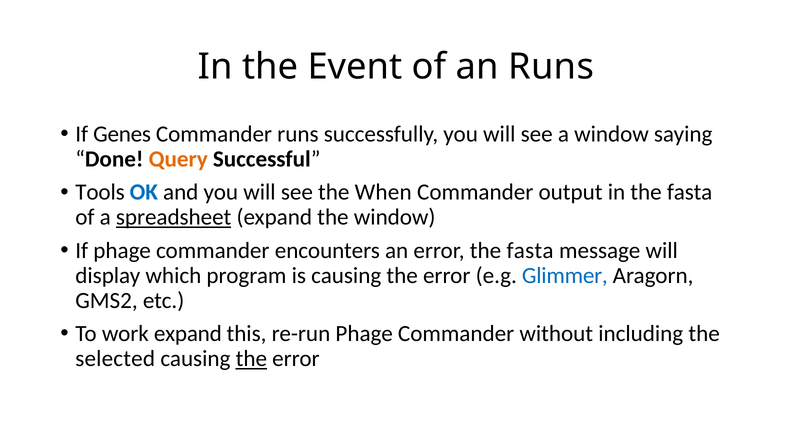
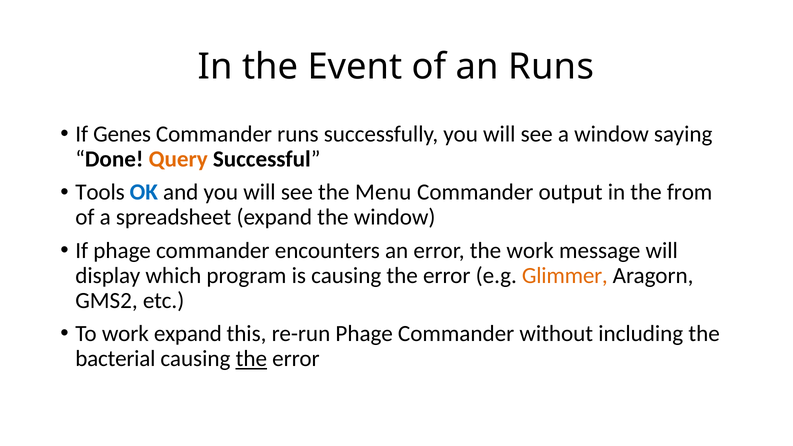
When: When -> Menu
in the fasta: fasta -> from
spreadsheet underline: present -> none
error the fasta: fasta -> work
Glimmer colour: blue -> orange
selected: selected -> bacterial
